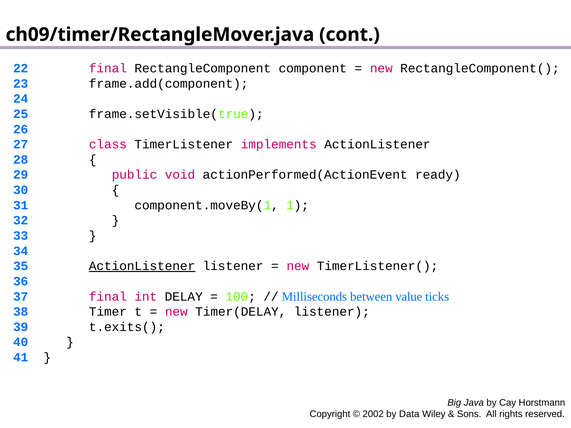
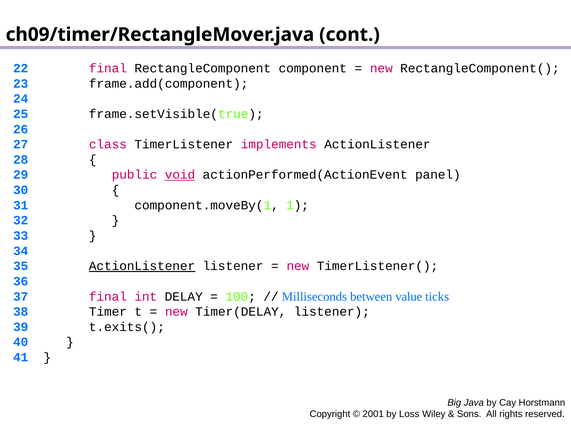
void underline: none -> present
ready: ready -> panel
2002: 2002 -> 2001
Data: Data -> Loss
